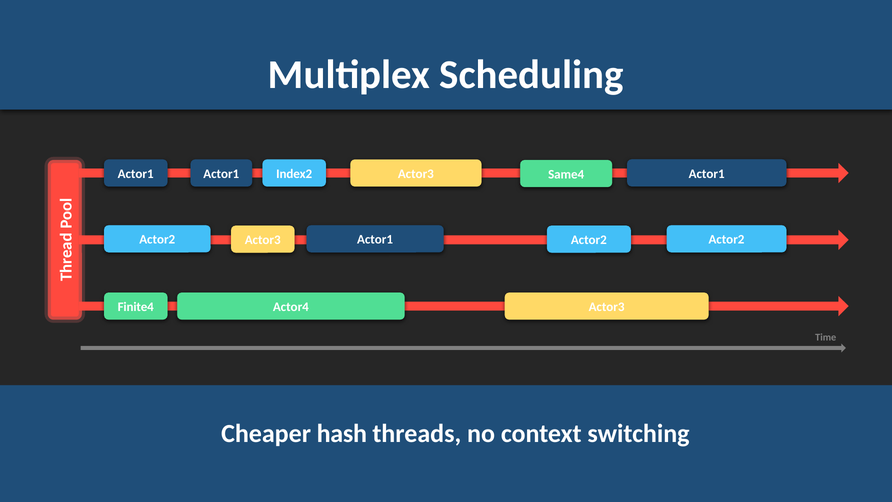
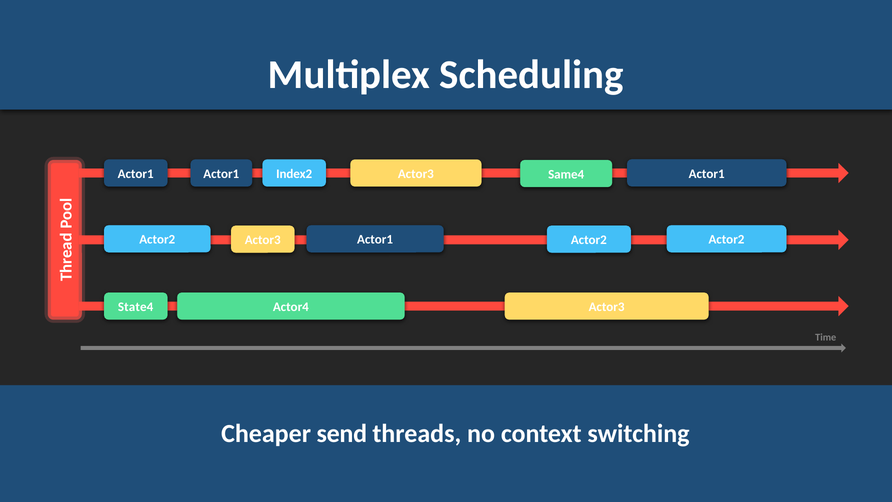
Finite4: Finite4 -> State4
hash: hash -> send
